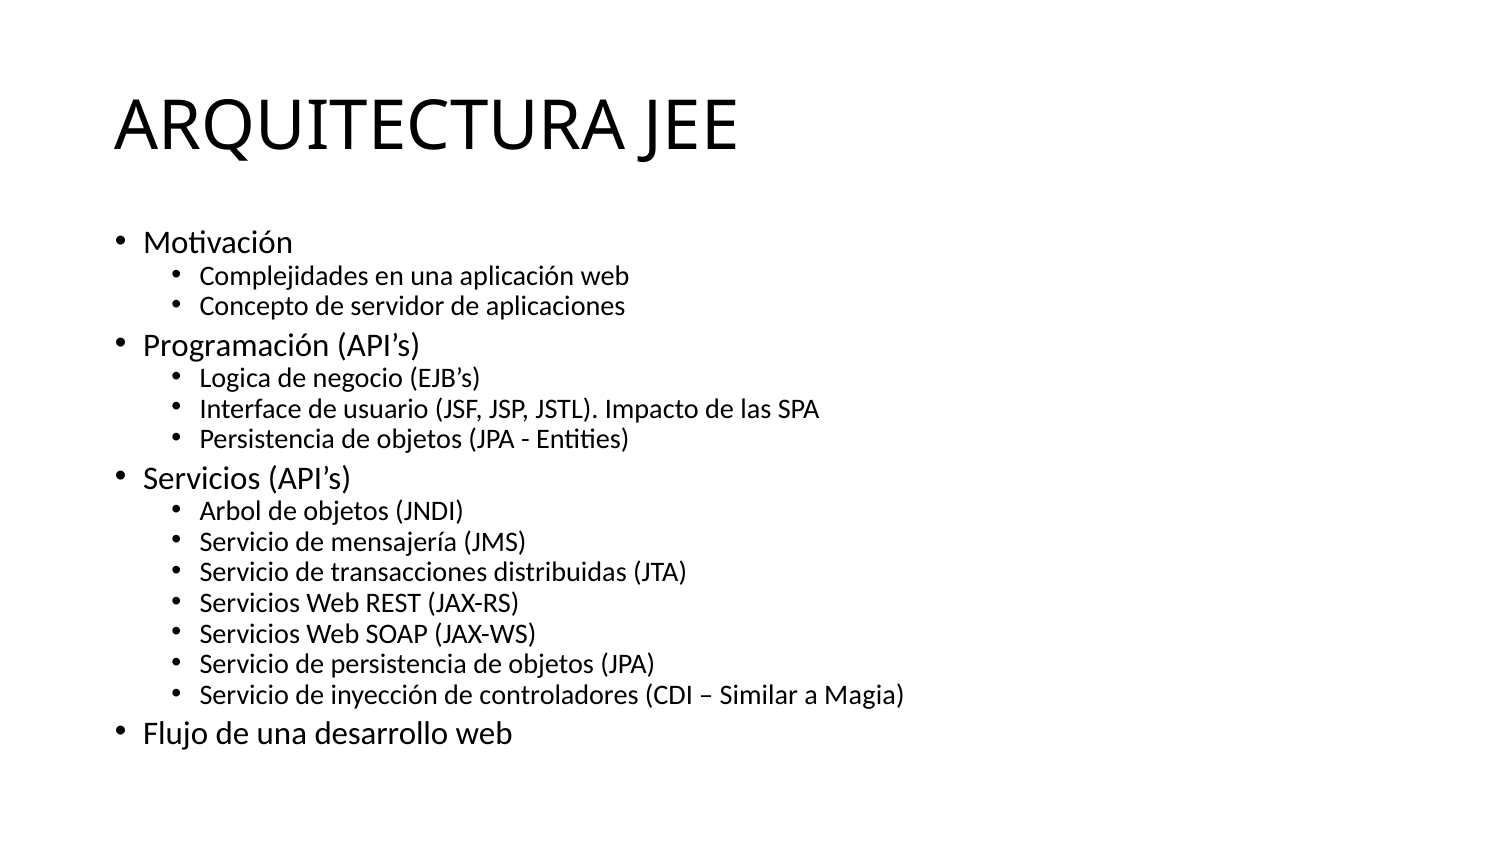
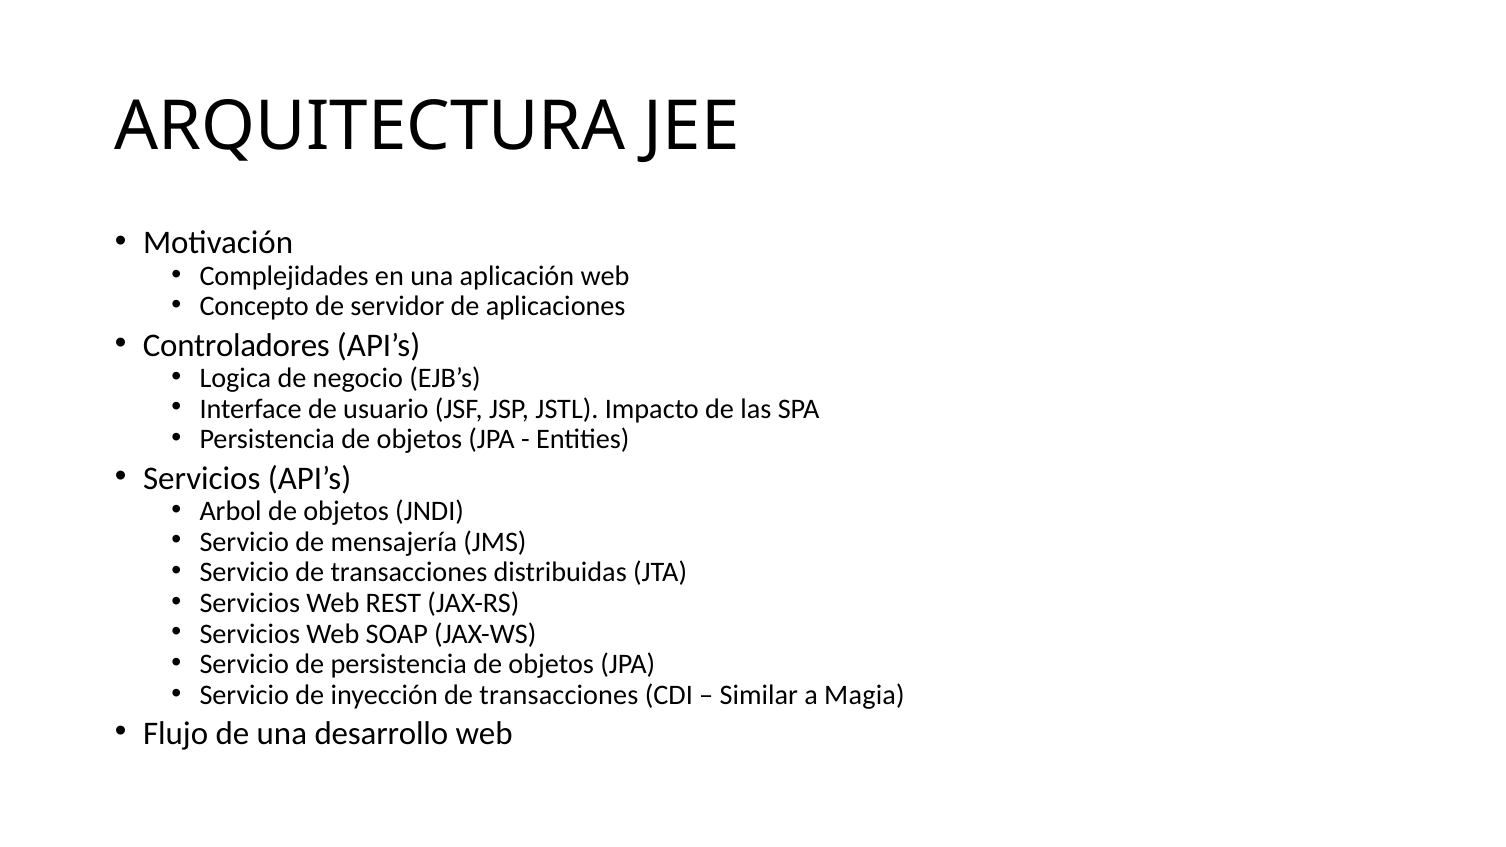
Programación: Programación -> Controladores
inyección de controladores: controladores -> transacciones
